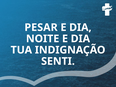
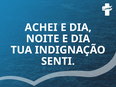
PESAR: PESAR -> ACHEI
